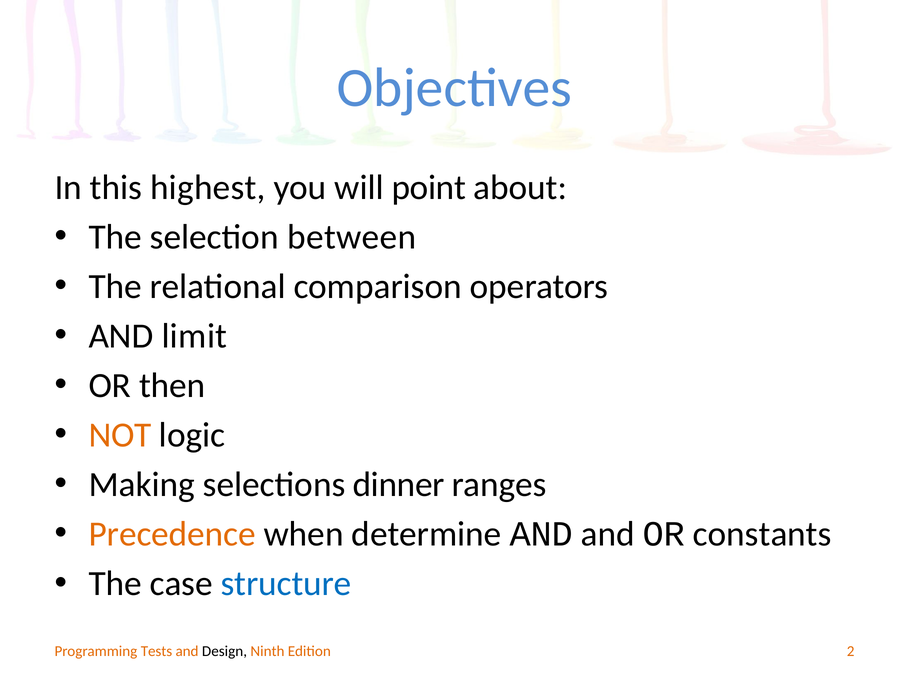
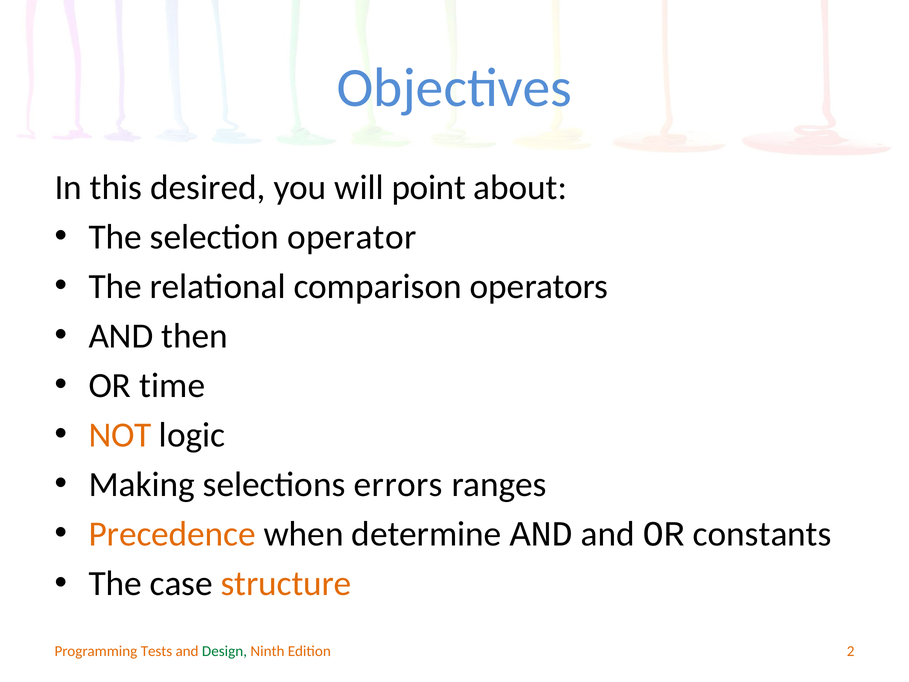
highest: highest -> desired
between: between -> operator
limit: limit -> then
then: then -> time
dinner: dinner -> errors
structure colour: blue -> orange
Design colour: black -> green
